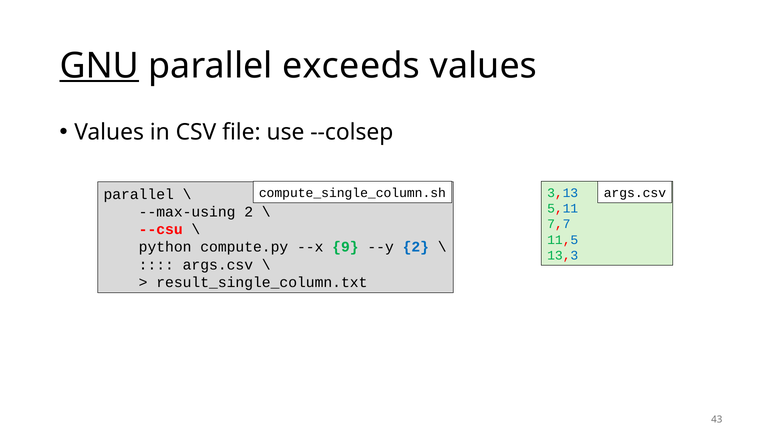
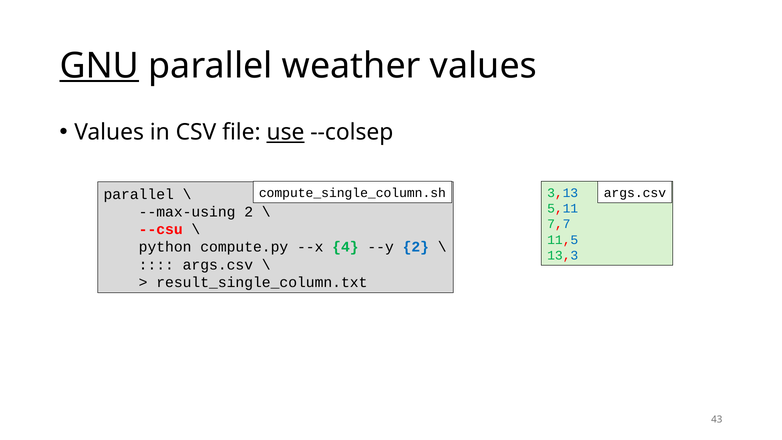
exceeds: exceeds -> weather
use underline: none -> present
9: 9 -> 4
